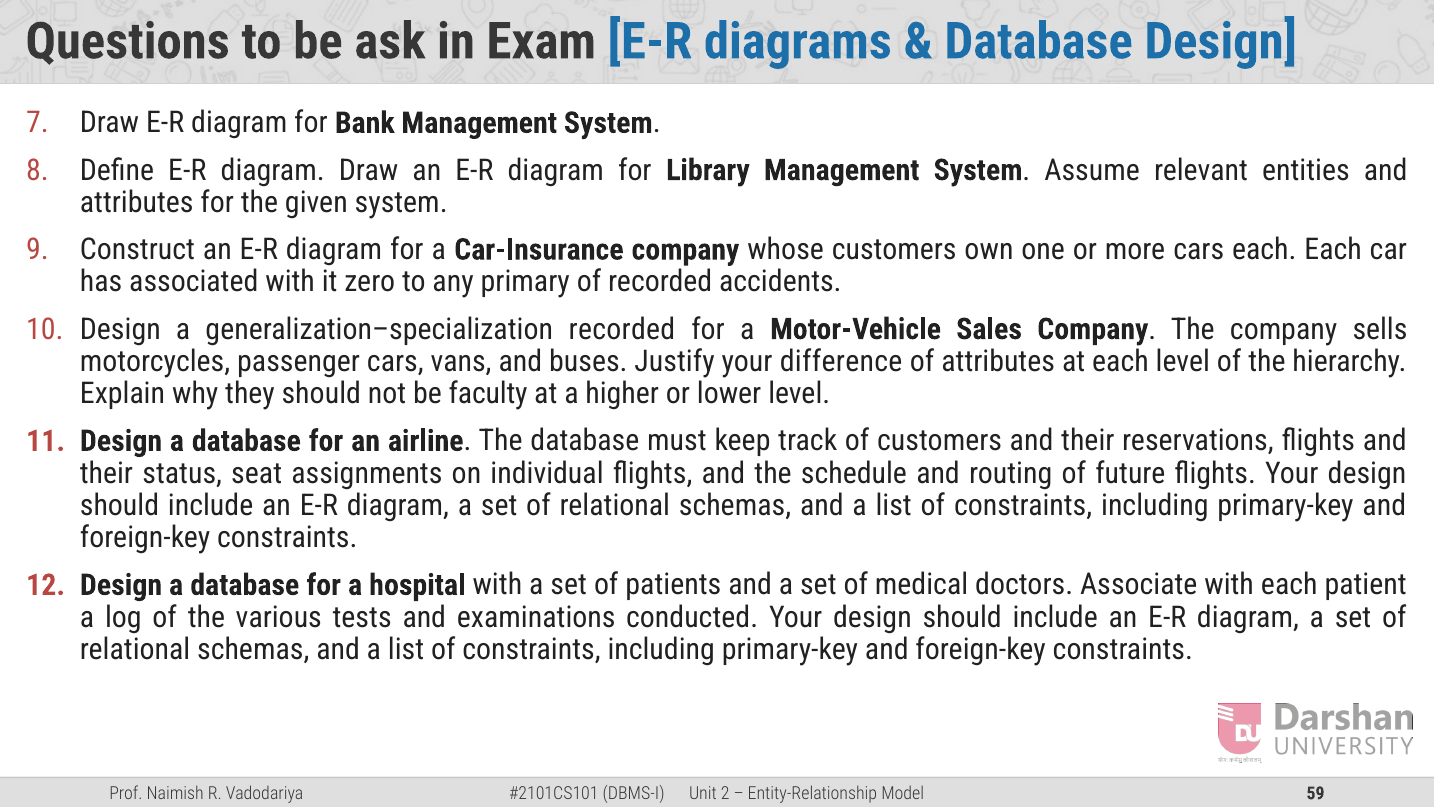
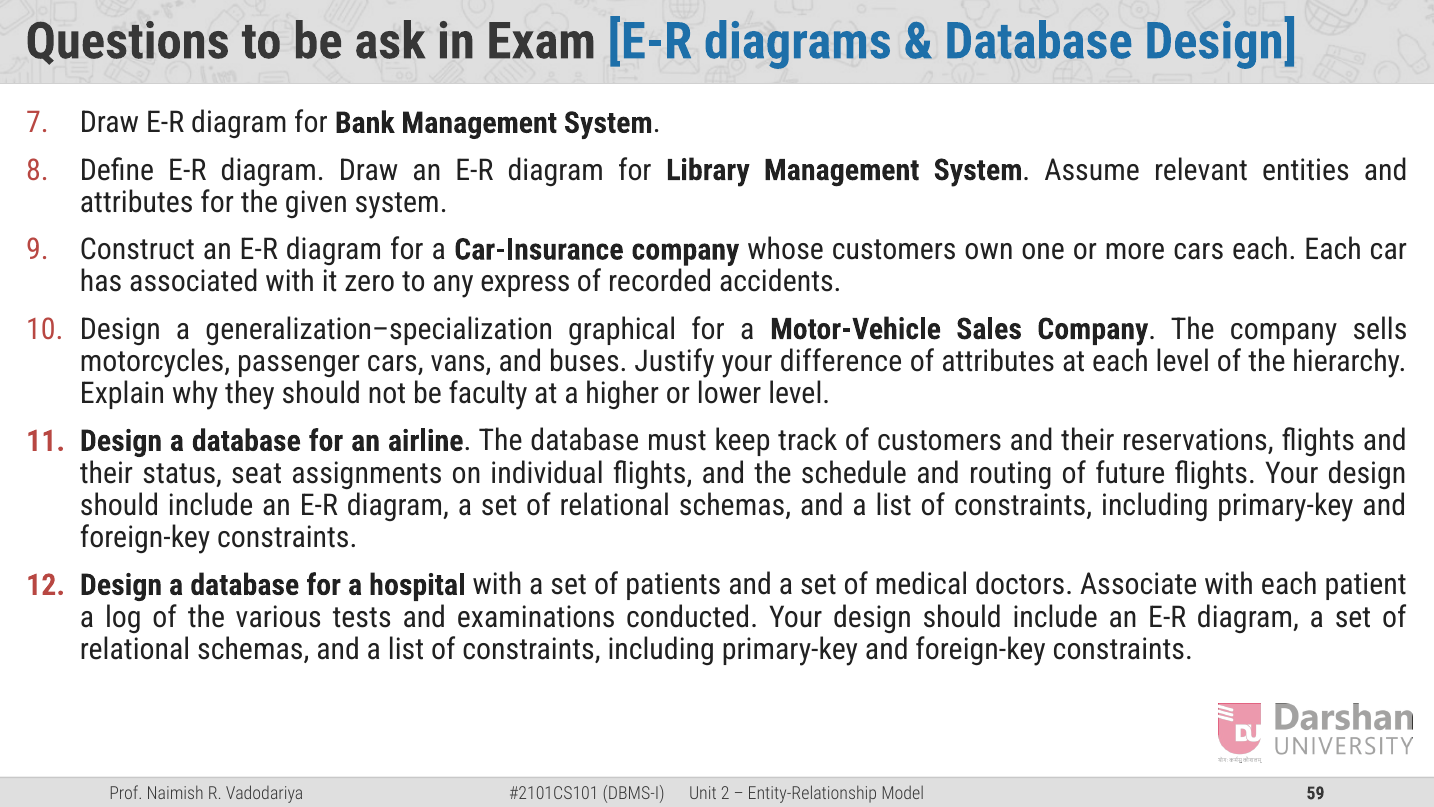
primary: primary -> express
generalization–specialization recorded: recorded -> graphical
